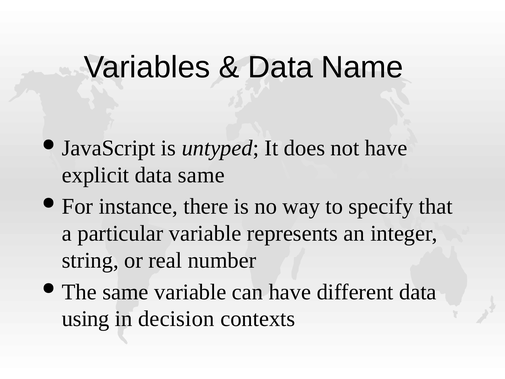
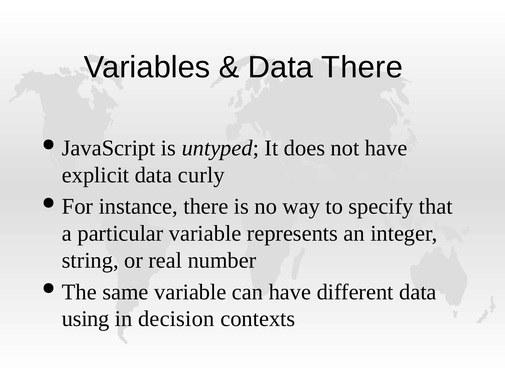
Data Name: Name -> There
data same: same -> curly
